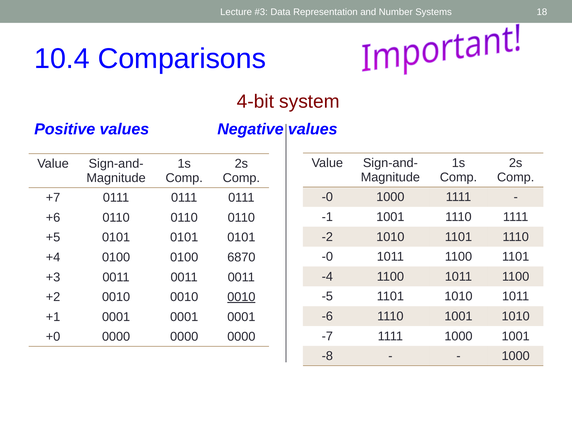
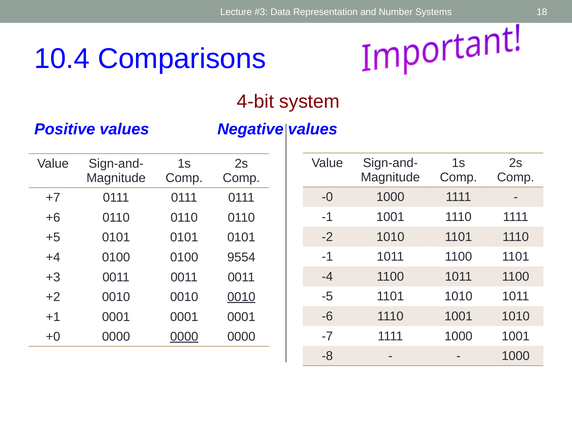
-0 at (327, 257): -0 -> -1
6870: 6870 -> 9554
0000 at (184, 337) underline: none -> present
